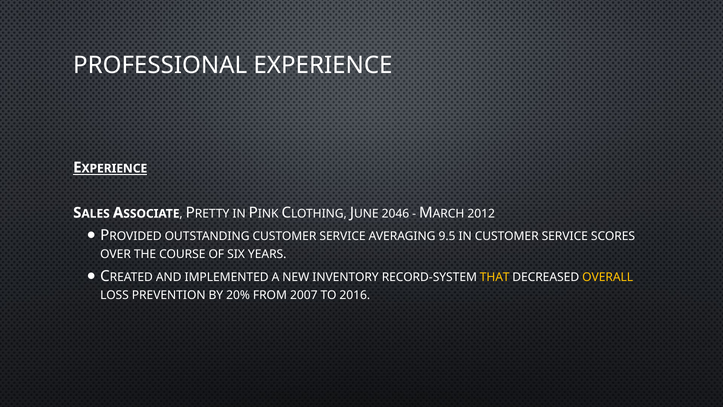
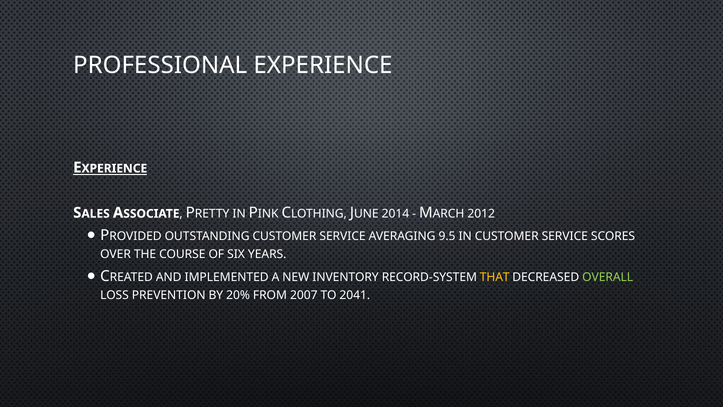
2046: 2046 -> 2014
OVERALL colour: yellow -> light green
2016: 2016 -> 2041
